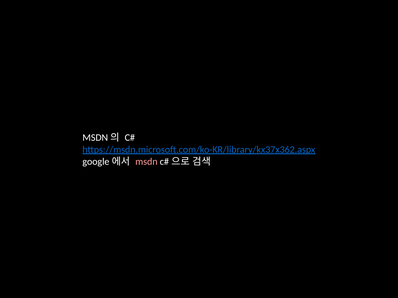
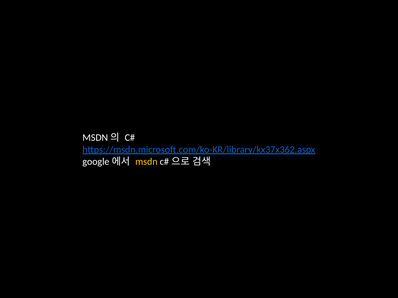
msdn colour: pink -> yellow
